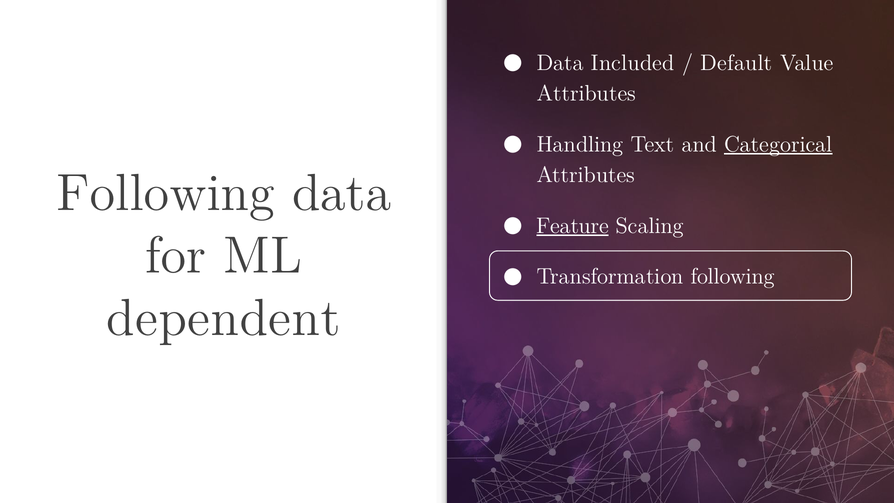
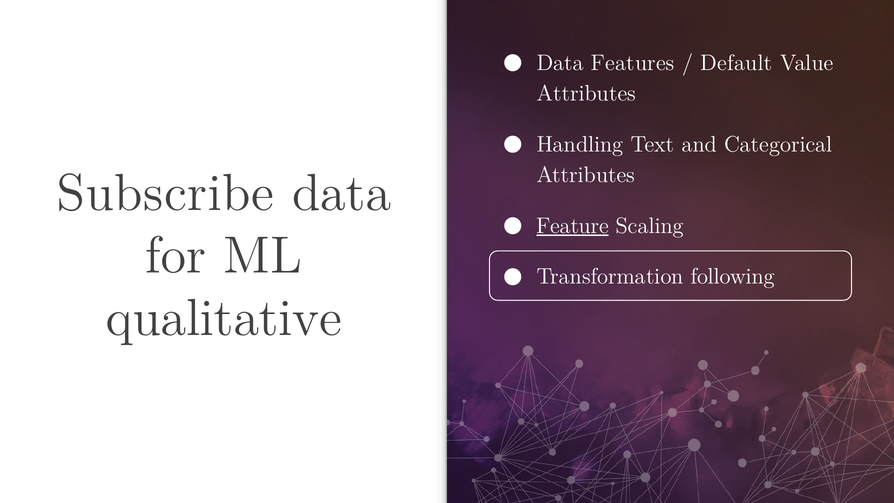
Included: Included -> Features
Categorical underline: present -> none
Following at (166, 193): Following -> Subscribe
dependent: dependent -> qualitative
